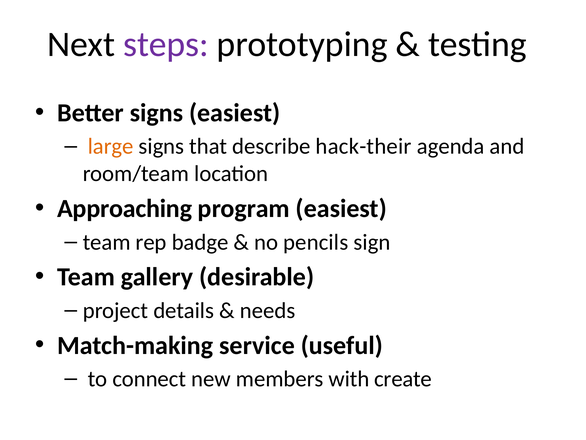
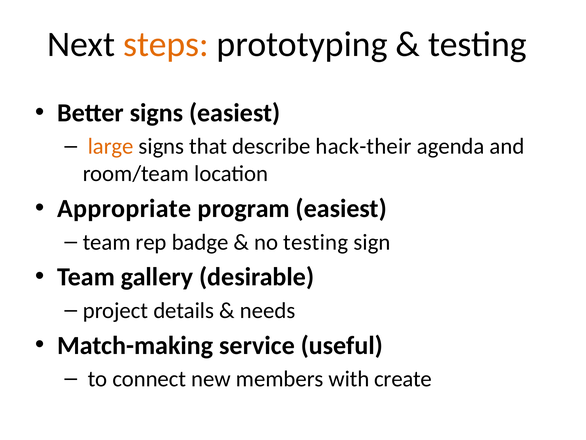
steps colour: purple -> orange
Approaching: Approaching -> Appropriate
no pencils: pencils -> testing
